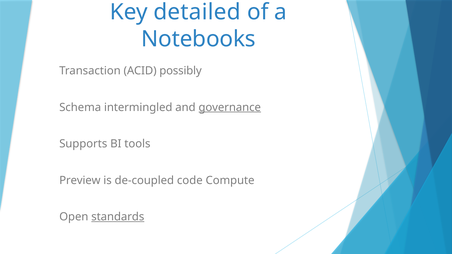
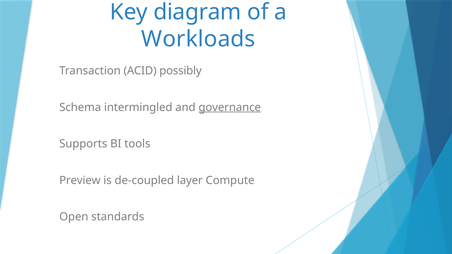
detailed: detailed -> diagram
Notebooks: Notebooks -> Workloads
code: code -> layer
standards underline: present -> none
